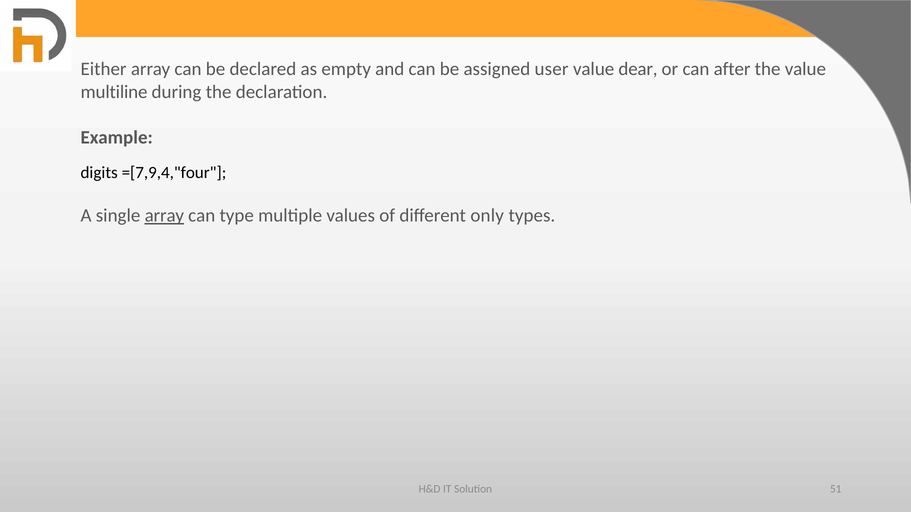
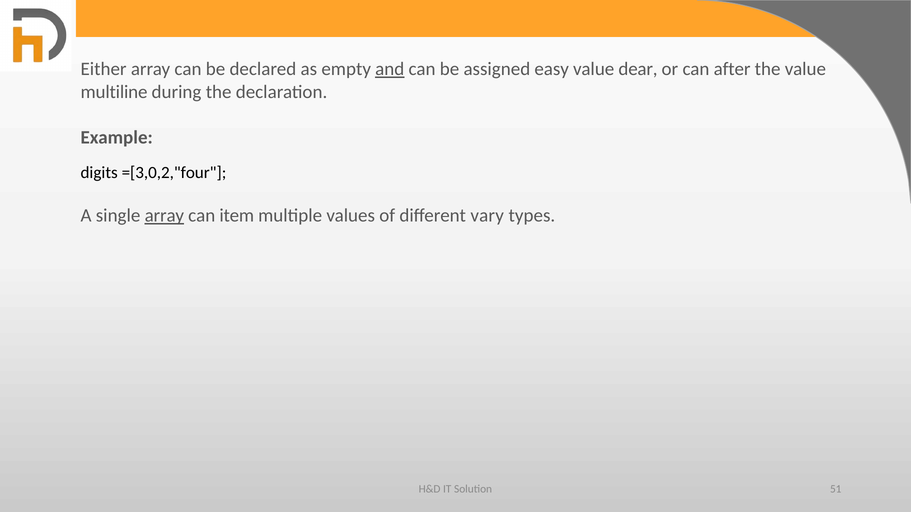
and underline: none -> present
user: user -> easy
=[7,9,4,"four: =[7,9,4,"four -> =[3,0,2,"four
type: type -> item
only: only -> vary
